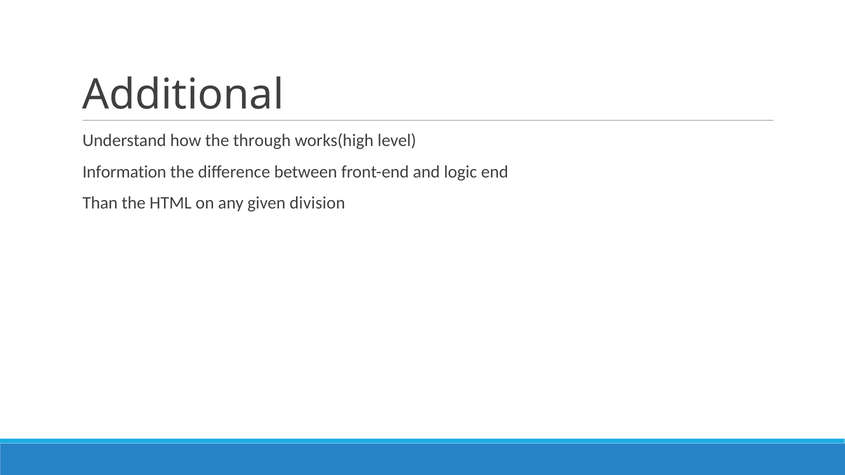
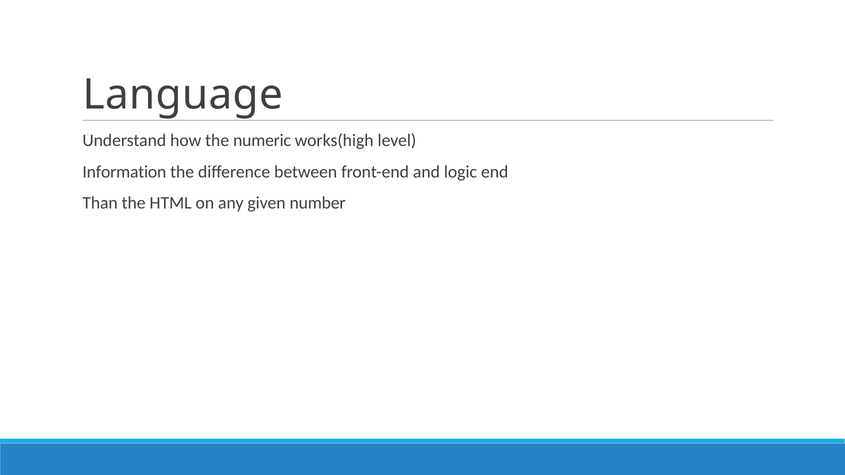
Additional: Additional -> Language
through: through -> numeric
division: division -> number
